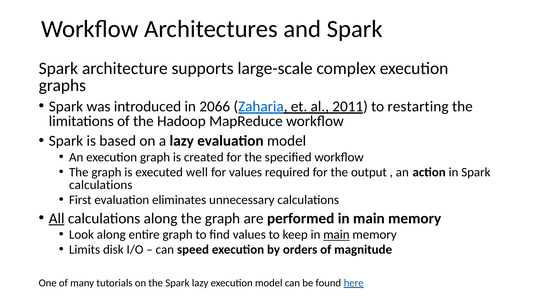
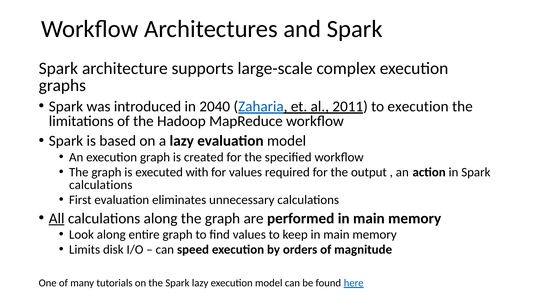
2066: 2066 -> 2040
to restarting: restarting -> execution
well: well -> with
main at (336, 235) underline: present -> none
